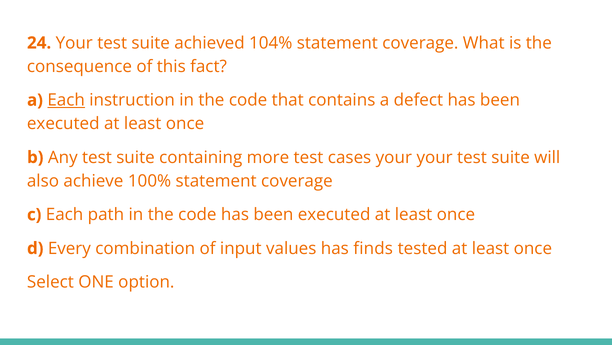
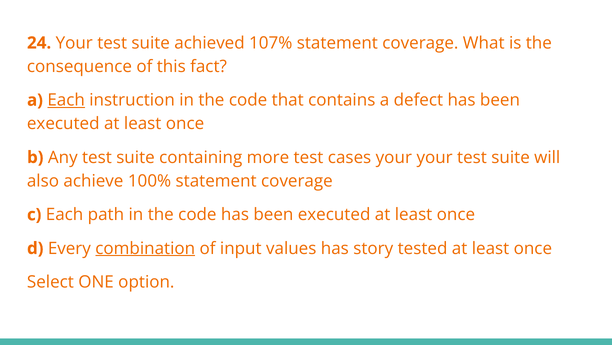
104%: 104% -> 107%
combination underline: none -> present
finds: finds -> story
